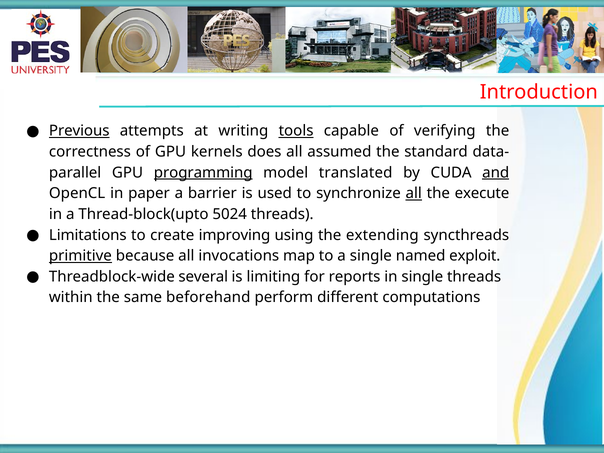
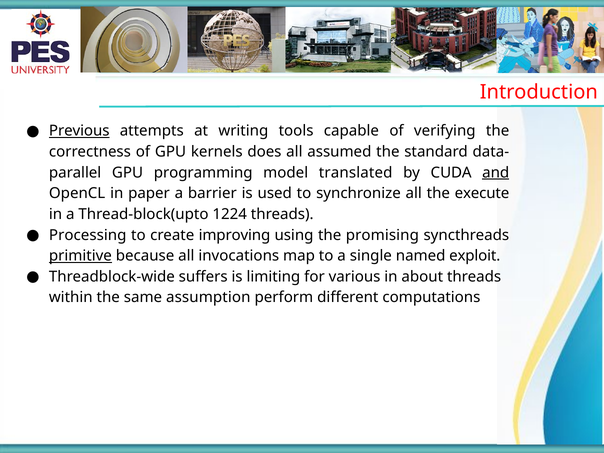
tools underline: present -> none
programming underline: present -> none
all at (414, 193) underline: present -> none
5024: 5024 -> 1224
Limitations: Limitations -> Processing
extending: extending -> promising
several: several -> suffers
reports: reports -> various
in single: single -> about
beforehand: beforehand -> assumption
